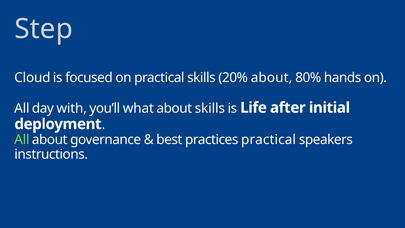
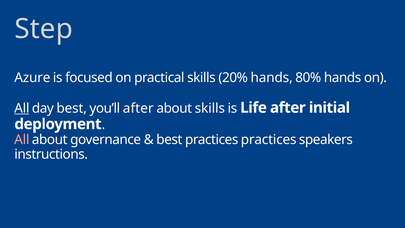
Cloud: Cloud -> Azure
20% about: about -> hands
All at (22, 108) underline: none -> present
day with: with -> best
you’ll what: what -> after
All at (22, 140) colour: light green -> pink
practices practical: practical -> practices
